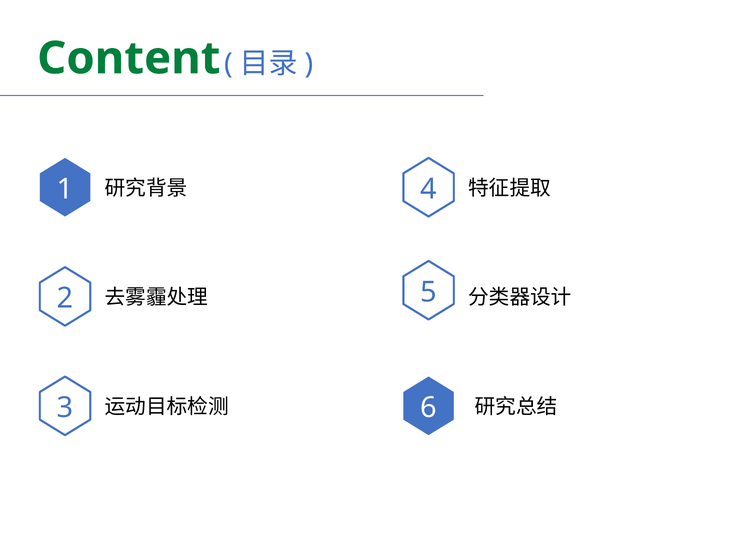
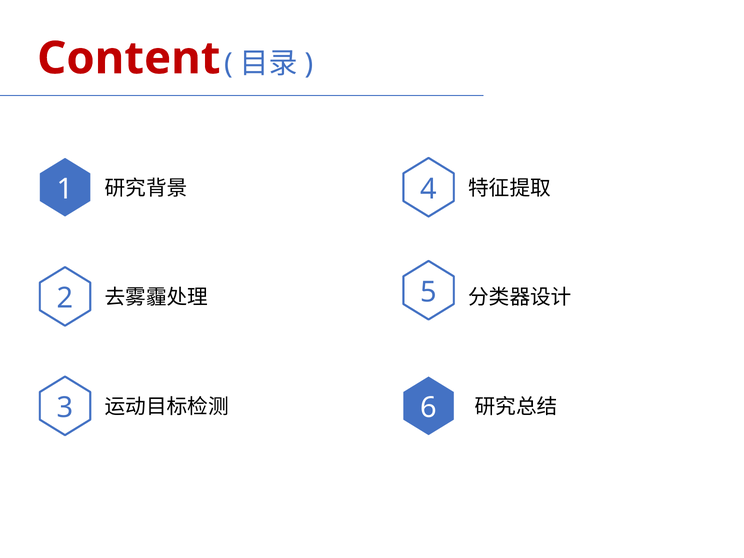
Content colour: green -> red
